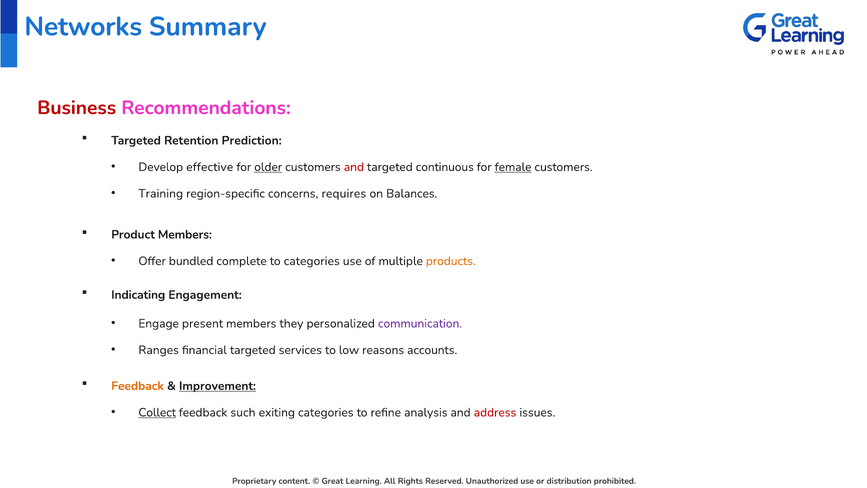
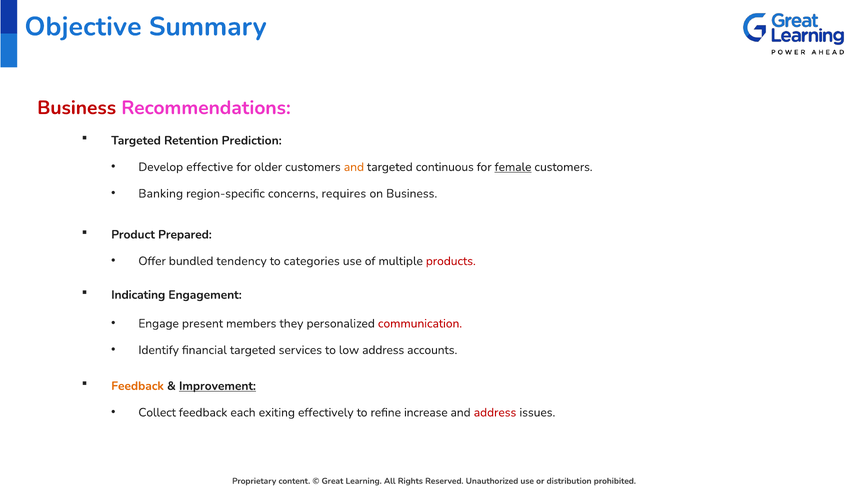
Networks: Networks -> Objective
older underline: present -> none
and at (354, 167) colour: red -> orange
Training: Training -> Banking
on Balances: Balances -> Business
Product Members: Members -> Prepared
complete: complete -> tendency
products colour: orange -> red
communication colour: purple -> red
Ranges: Ranges -> Identify
low reasons: reasons -> address
Collect underline: present -> none
such: such -> each
exiting categories: categories -> effectively
analysis: analysis -> increase
